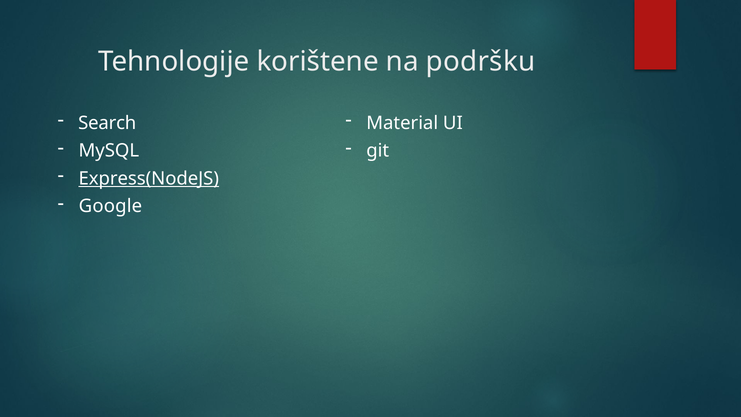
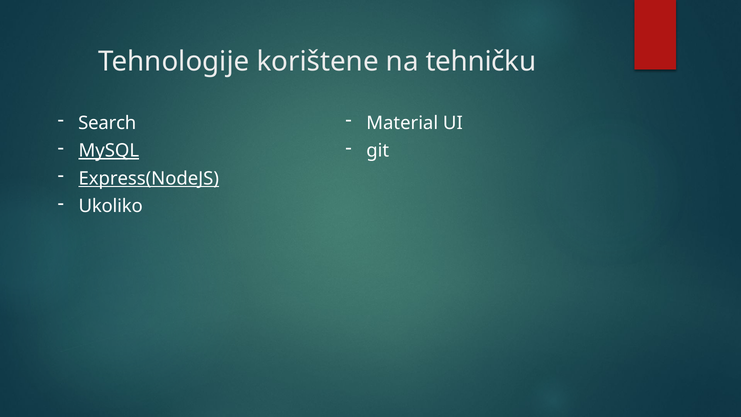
podršku: podršku -> tehničku
MySQL underline: none -> present
Google: Google -> Ukoliko
